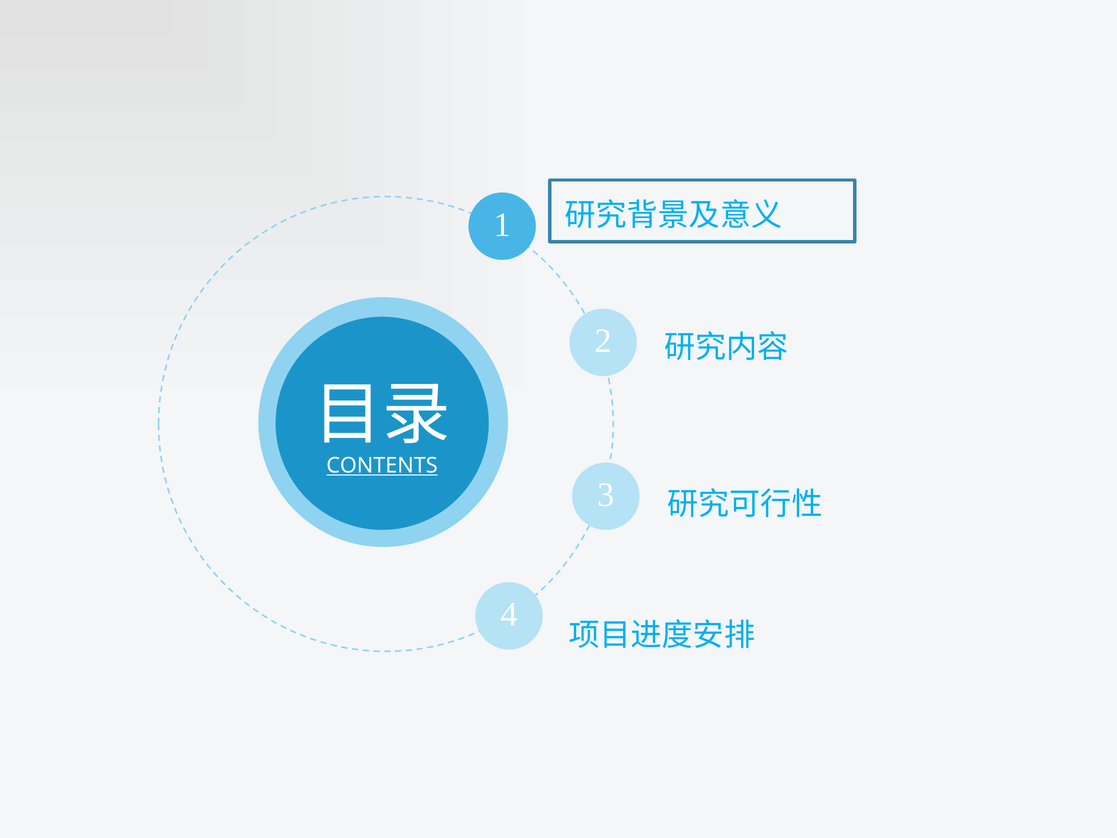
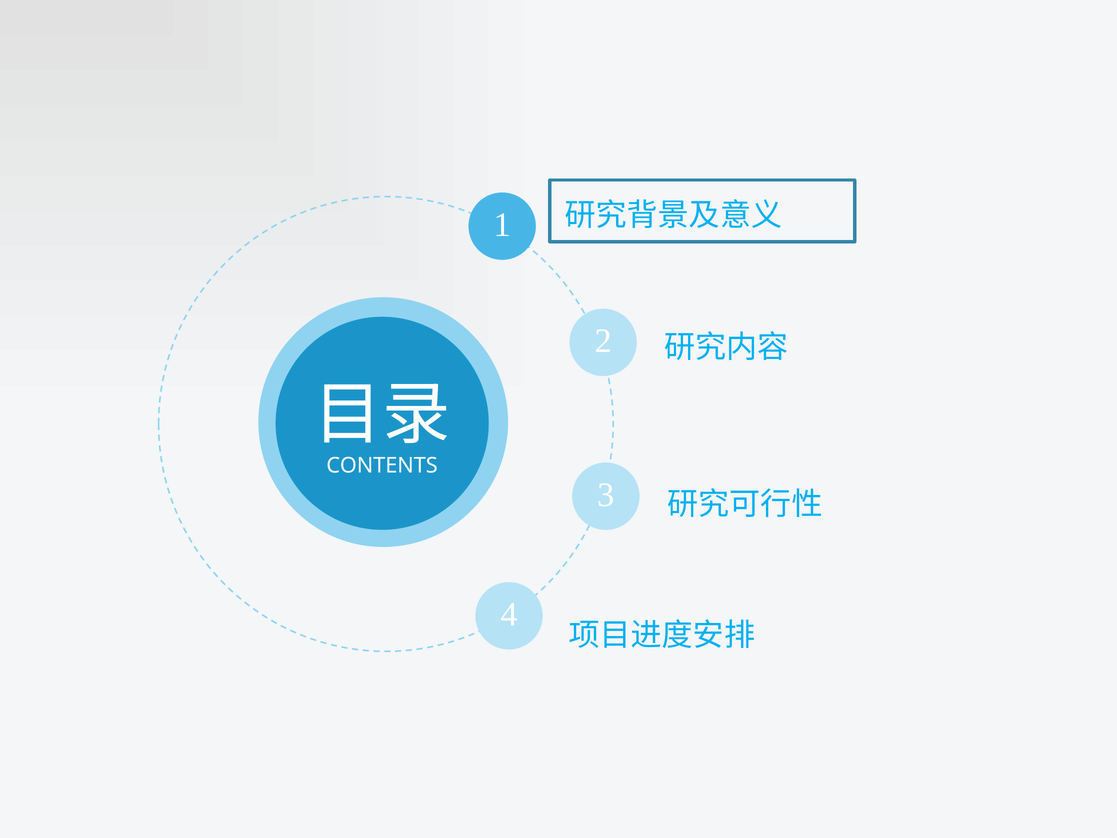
CONTENTS underline: present -> none
